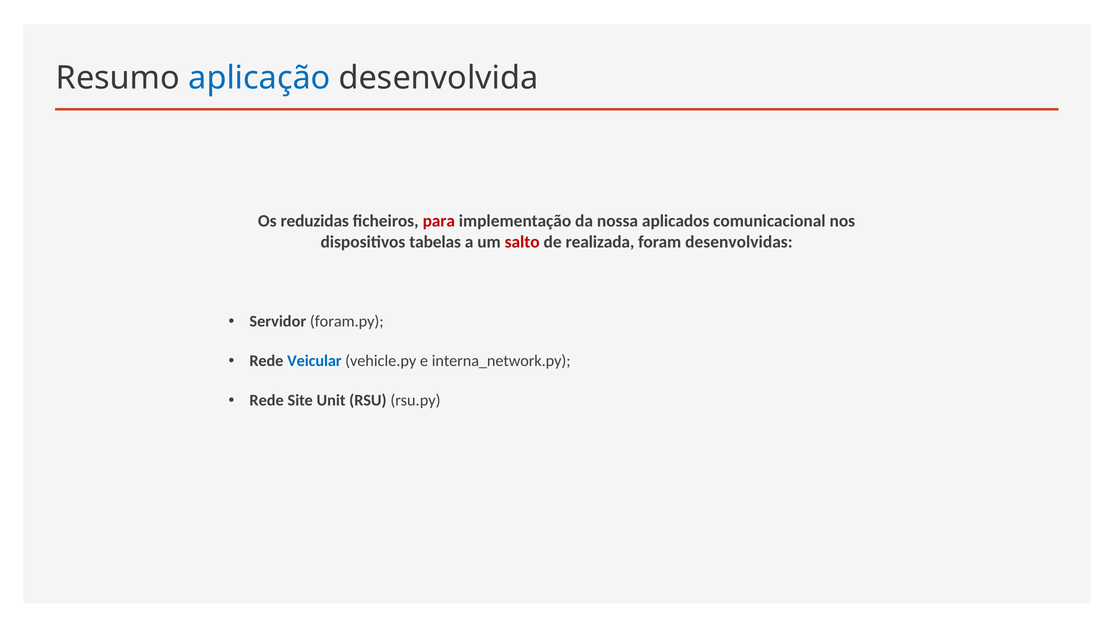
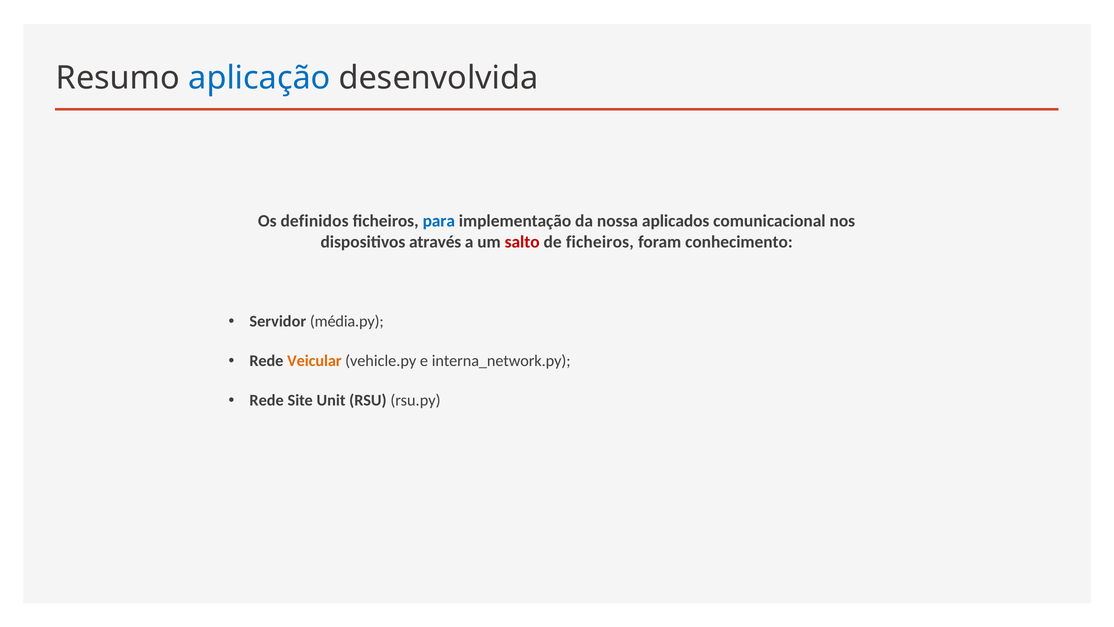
reduzidas: reduzidas -> definidos
para colour: red -> blue
tabelas: tabelas -> através
de realizada: realizada -> ficheiros
desenvolvidas: desenvolvidas -> conhecimento
foram.py: foram.py -> média.py
Veicular colour: blue -> orange
